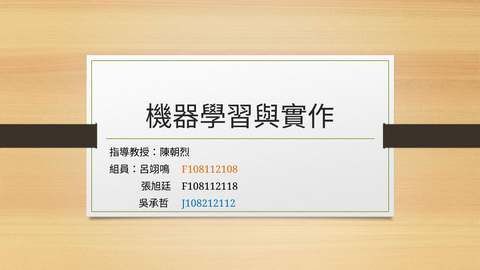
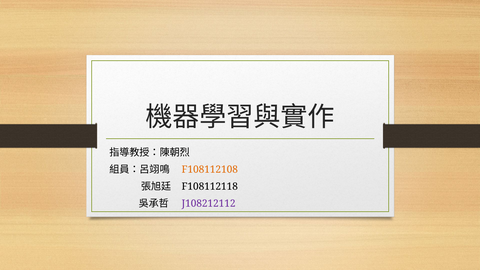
J108212112 colour: blue -> purple
